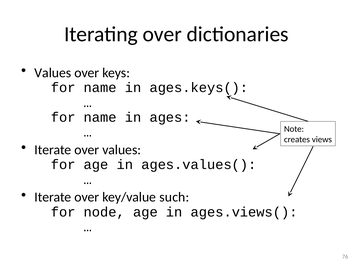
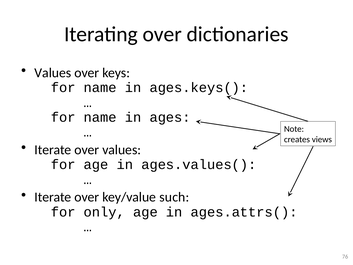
node: node -> only
ages.views(: ages.views( -> ages.attrs(
